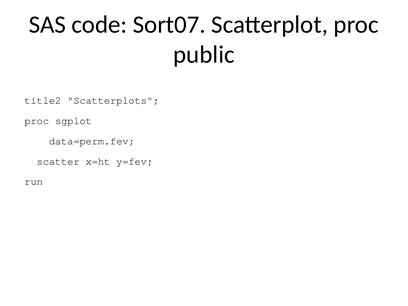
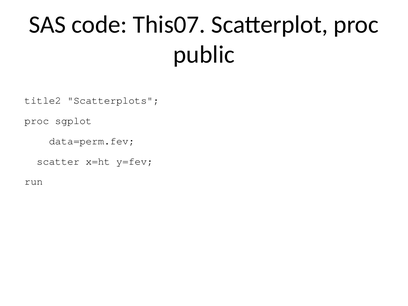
Sort07: Sort07 -> This07
